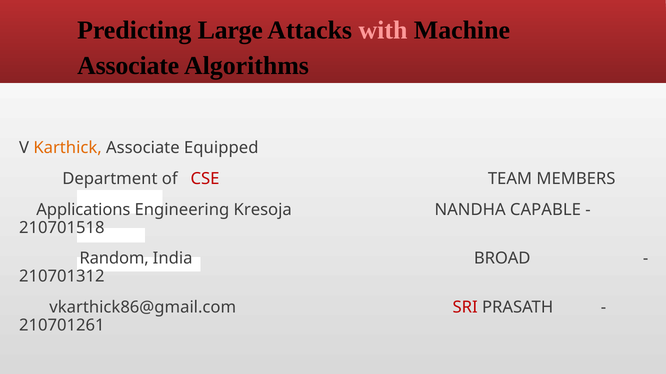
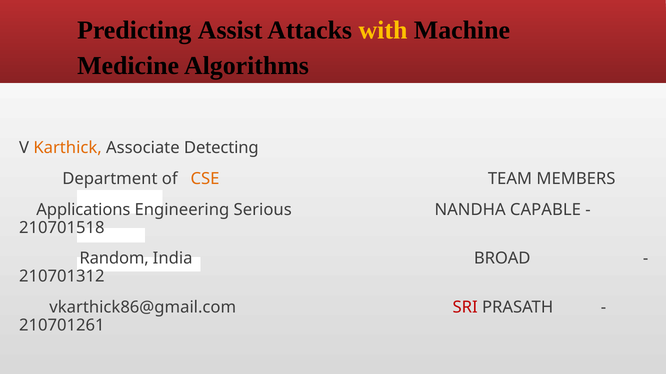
Large: Large -> Assist
with colour: pink -> yellow
Associate at (128, 66): Associate -> Medicine
Equipped: Equipped -> Detecting
CSE colour: red -> orange
Kresoja: Kresoja -> Serious
